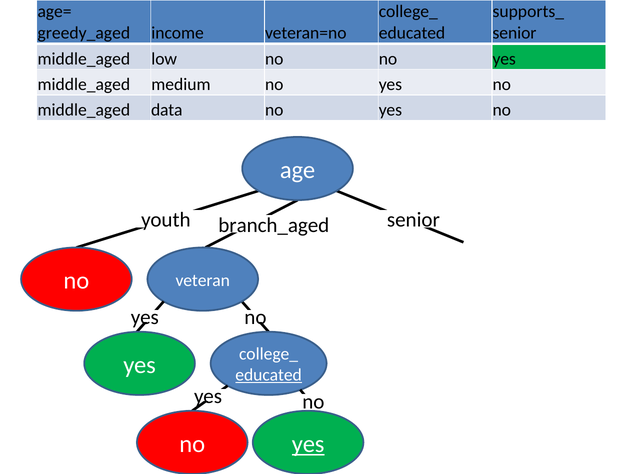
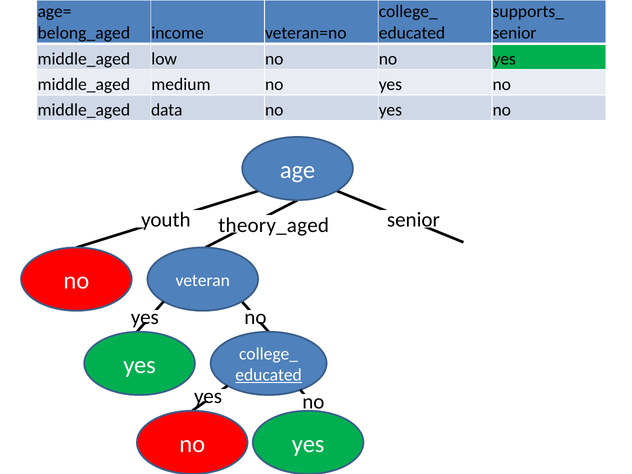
greedy_aged: greedy_aged -> belong_aged
branch_aged: branch_aged -> theory_aged
yes at (308, 444) underline: present -> none
